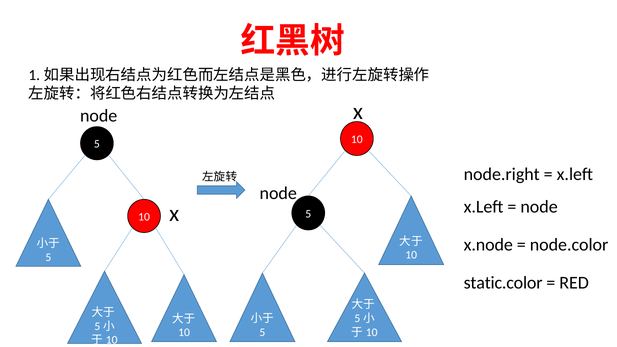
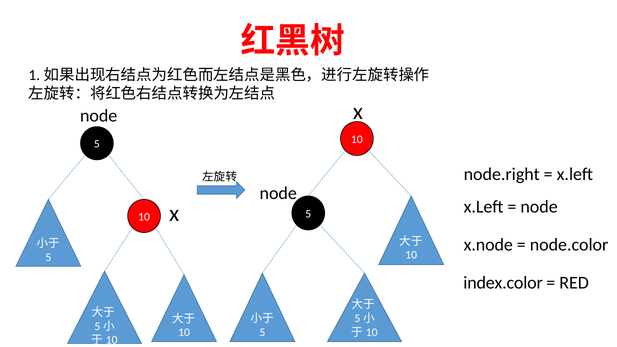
static.color: static.color -> index.color
